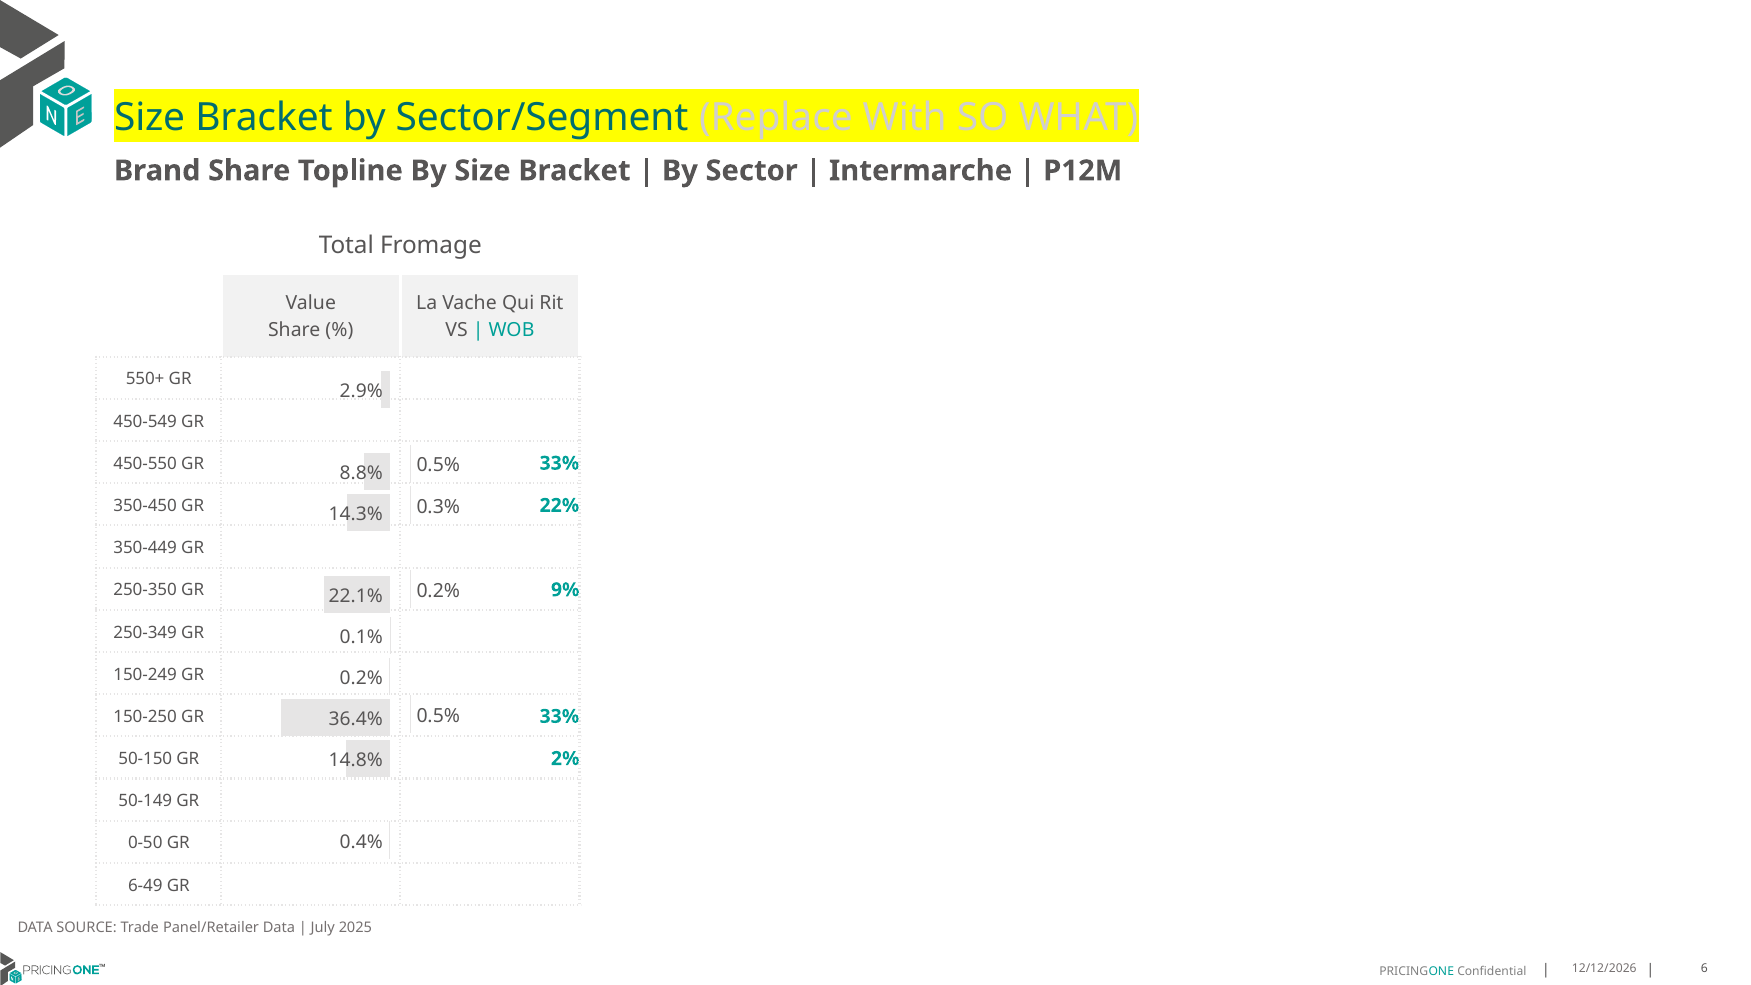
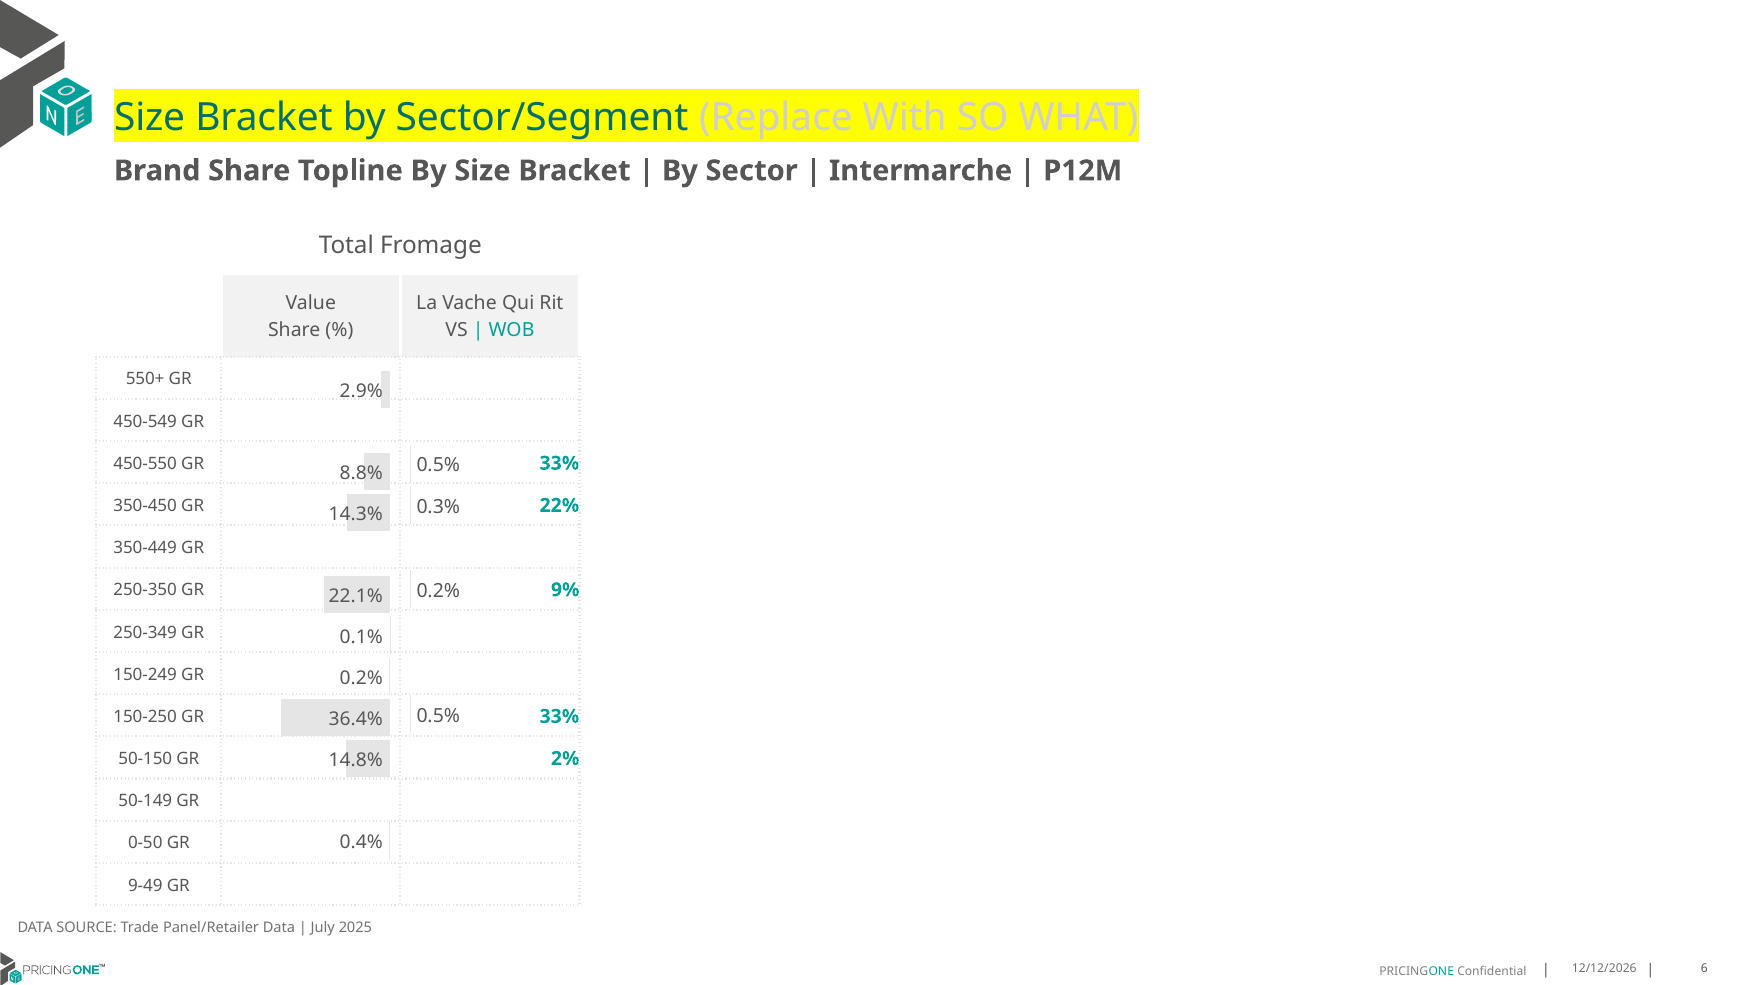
6-49: 6-49 -> 9-49
